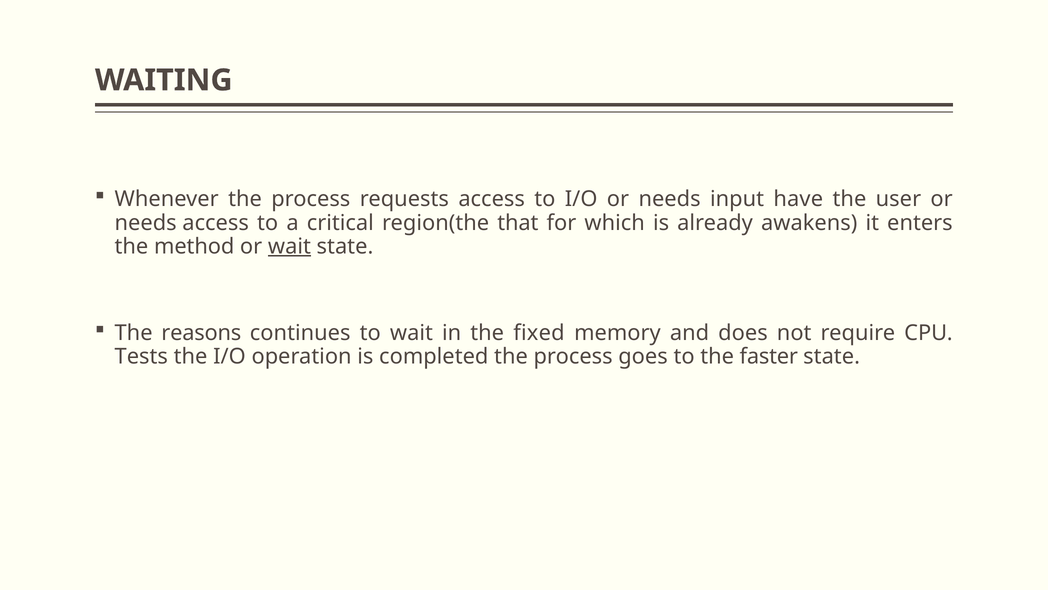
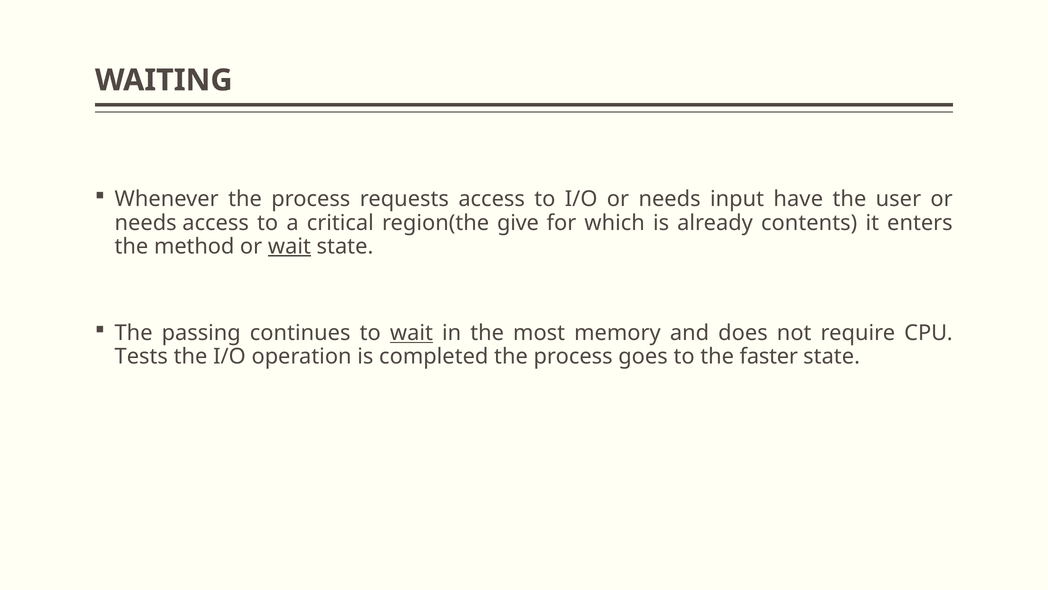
that: that -> give
awakens: awakens -> contents
reasons: reasons -> passing
wait at (411, 333) underline: none -> present
fixed: fixed -> most
